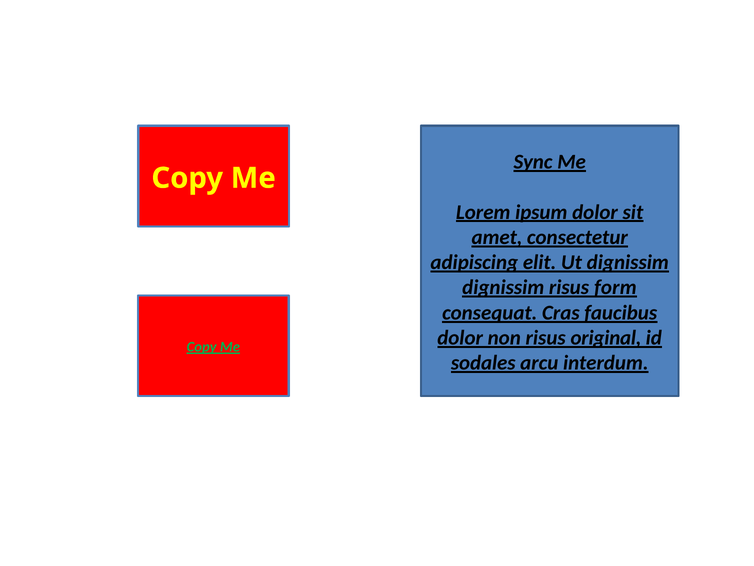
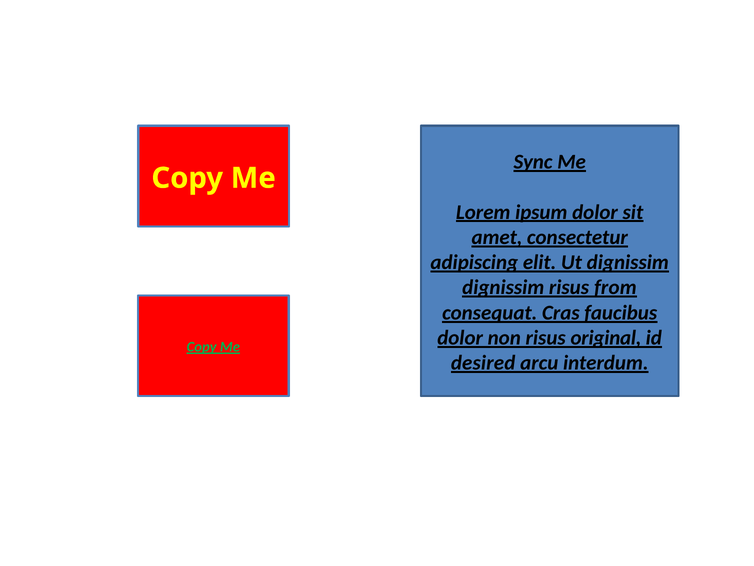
form: form -> from
sodales: sodales -> desired
